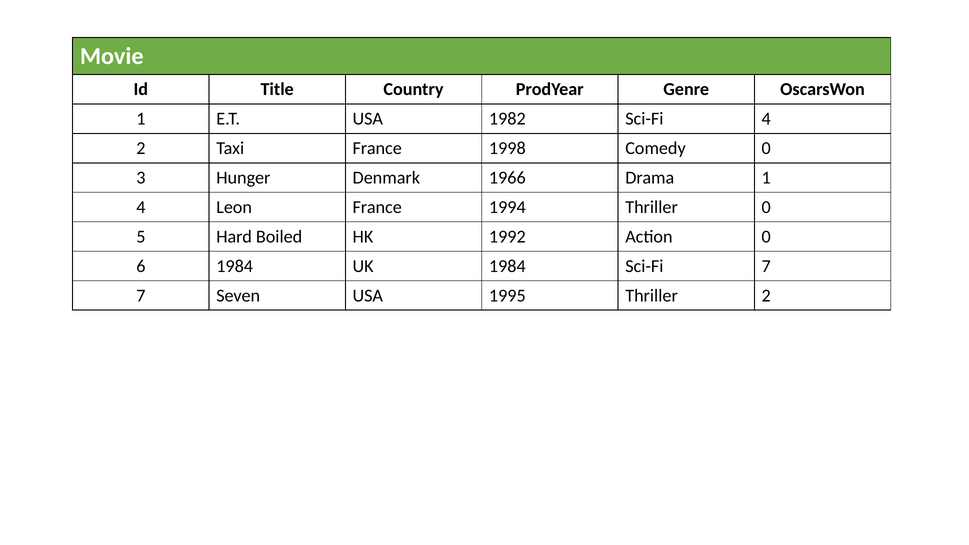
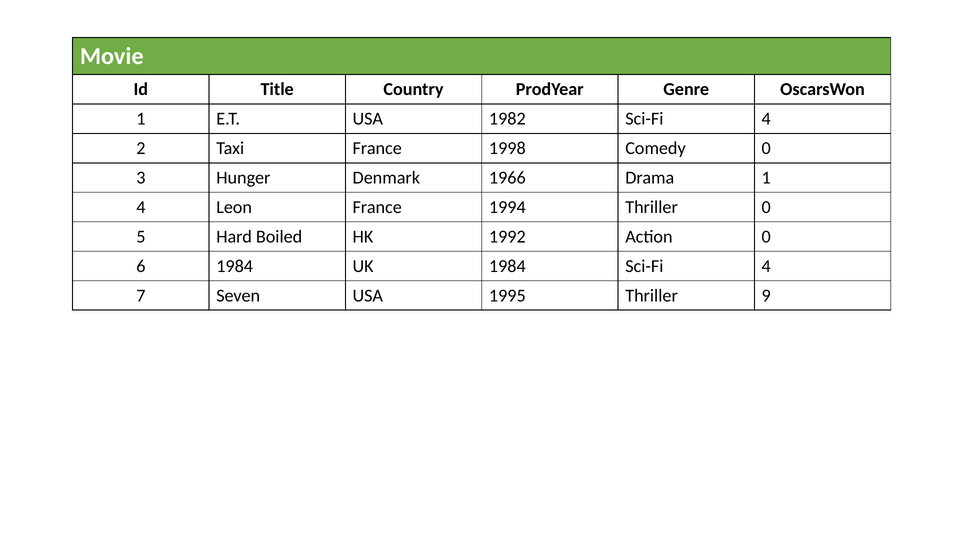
1984 Sci-Fi 7: 7 -> 4
Thriller 2: 2 -> 9
